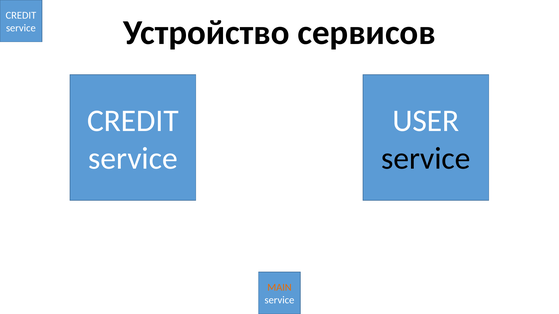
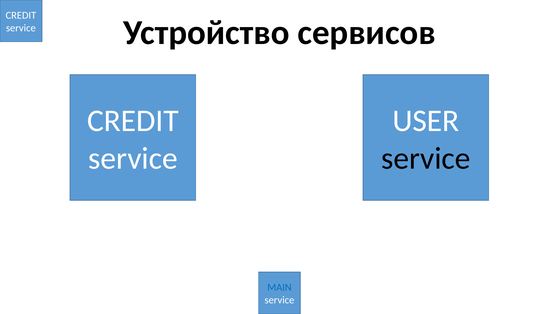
MAIN colour: orange -> blue
